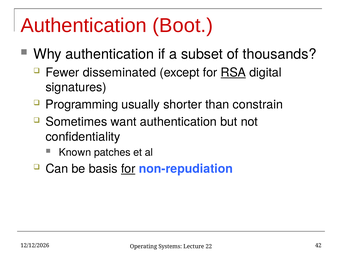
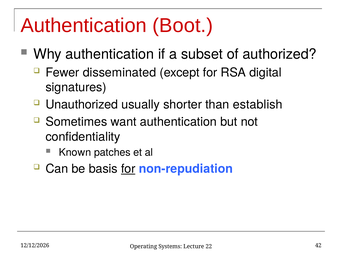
thousands: thousands -> authorized
RSA underline: present -> none
Programming: Programming -> Unauthorized
constrain: constrain -> establish
